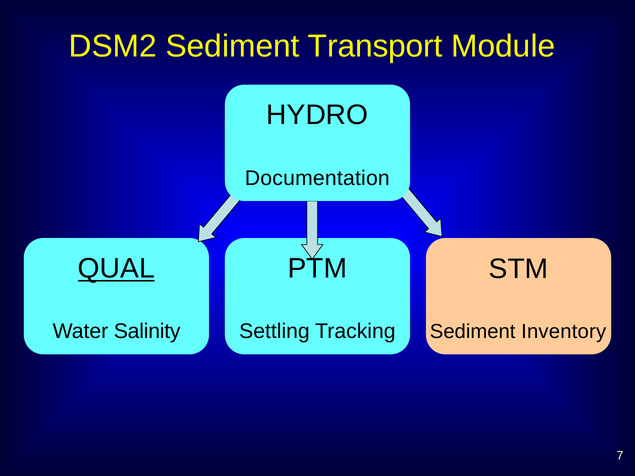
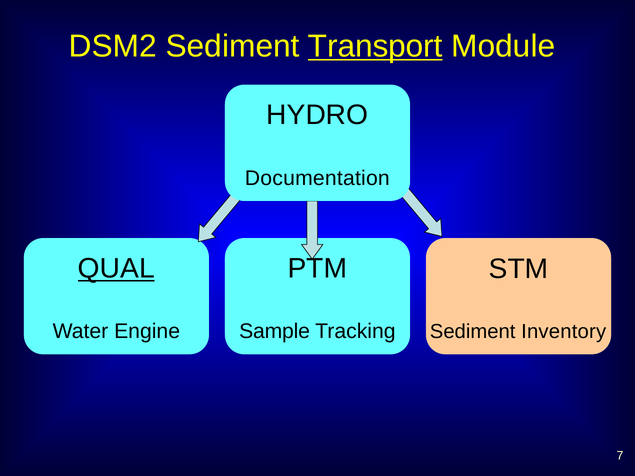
Transport underline: none -> present
Salinity: Salinity -> Engine
Settling: Settling -> Sample
